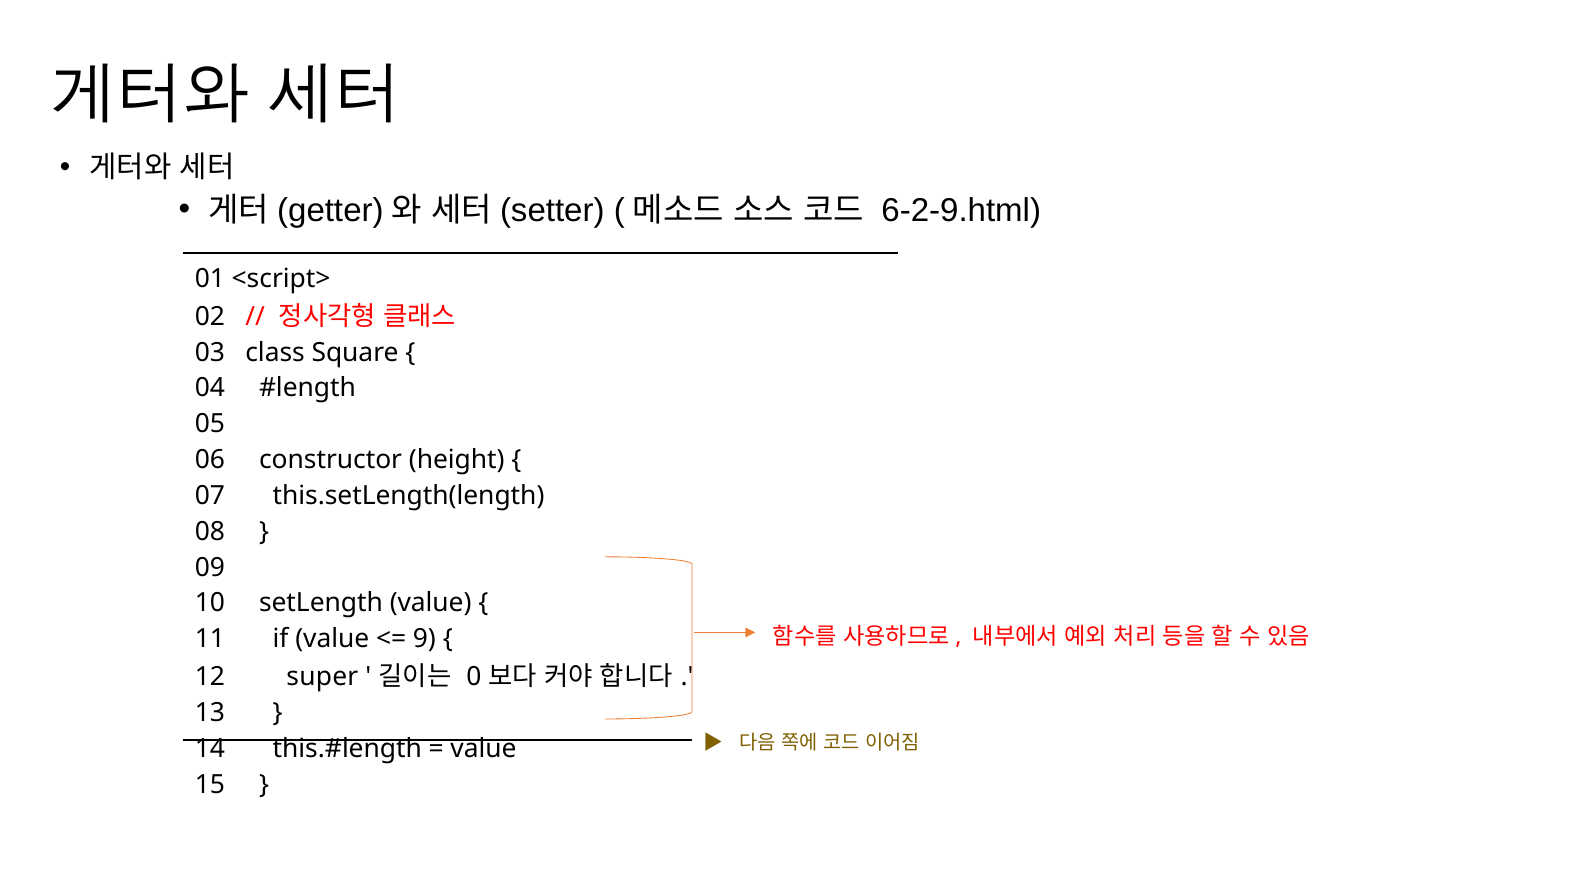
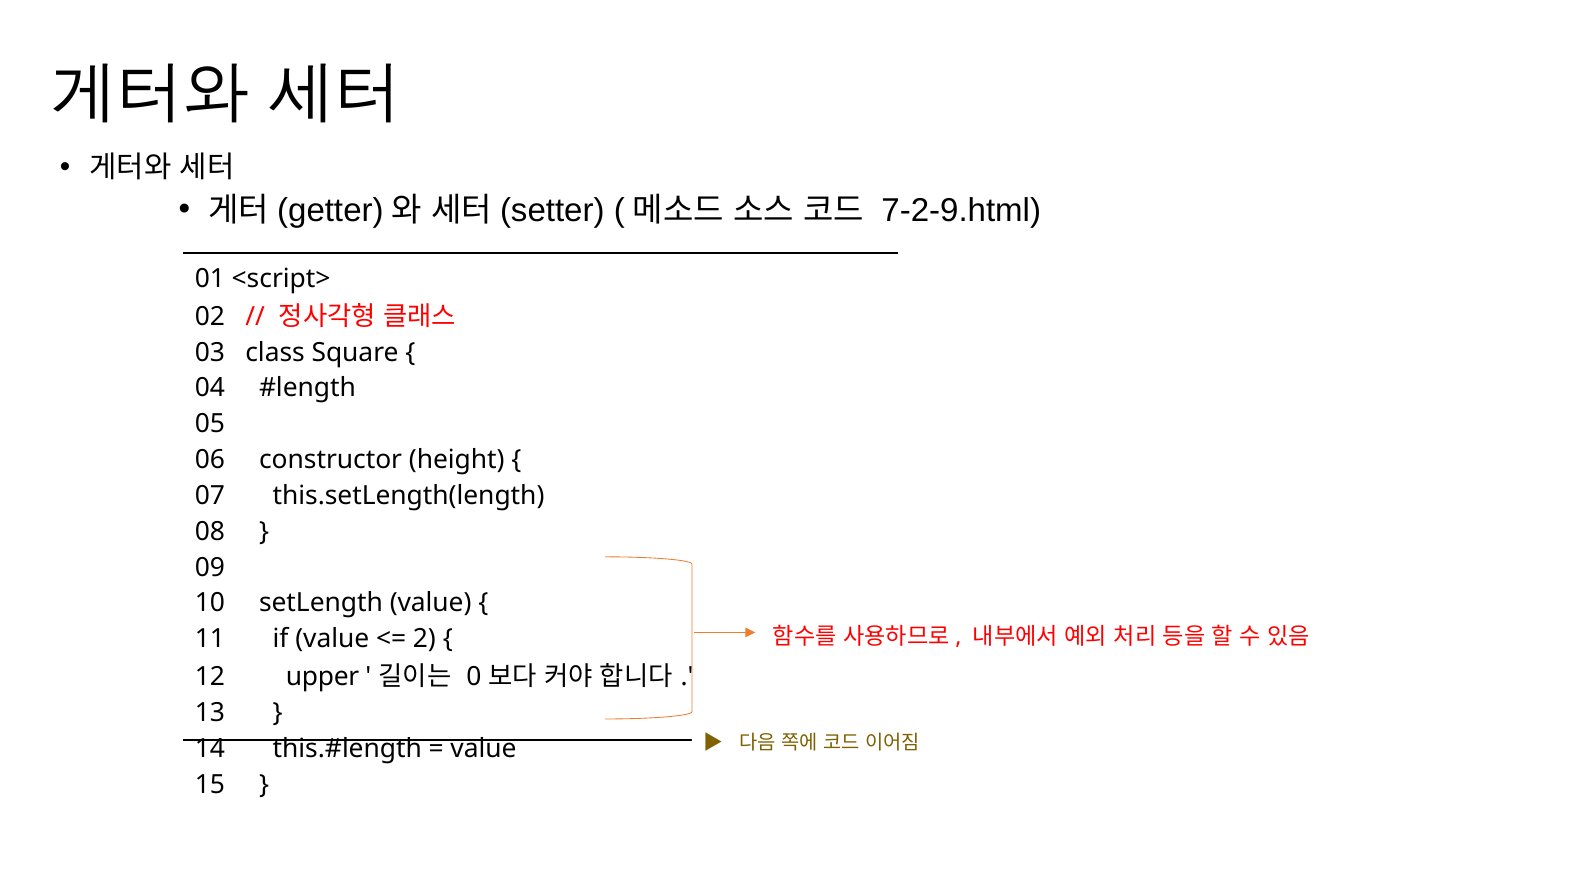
6-2-9.html: 6-2-9.html -> 7-2-9.html
9: 9 -> 2
super: super -> upper
